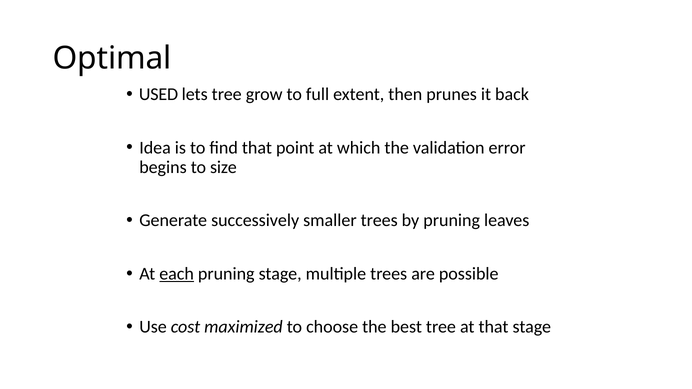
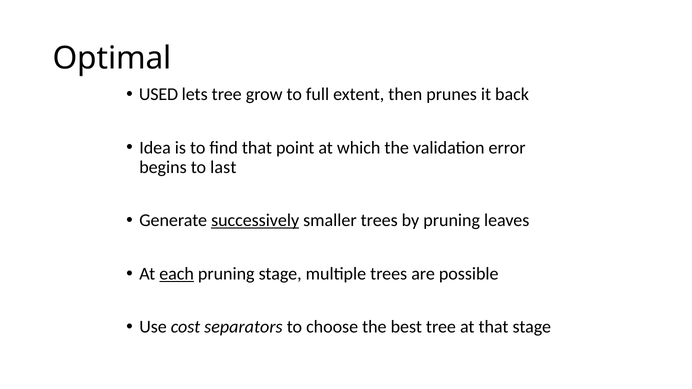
size: size -> last
successively underline: none -> present
maximized: maximized -> separators
